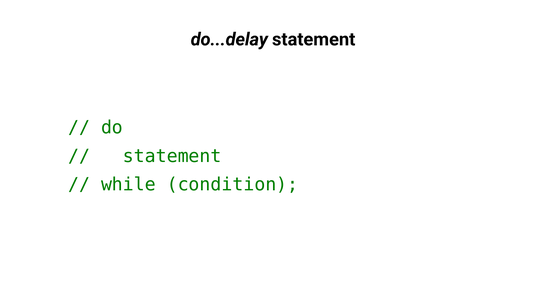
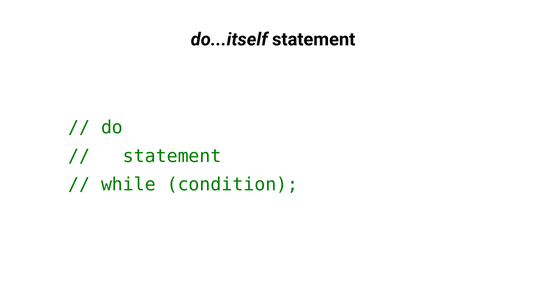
do...delay: do...delay -> do...itself
